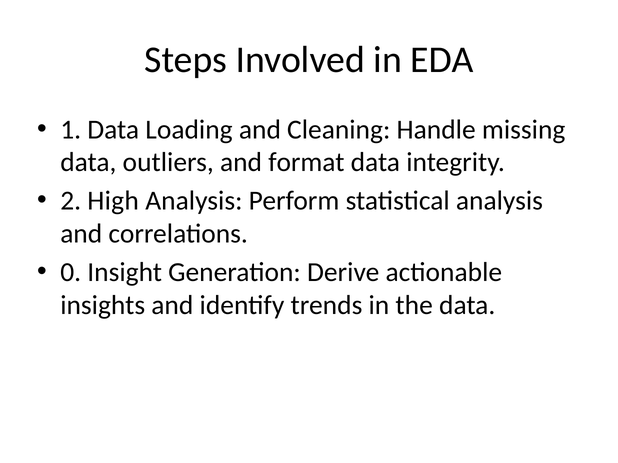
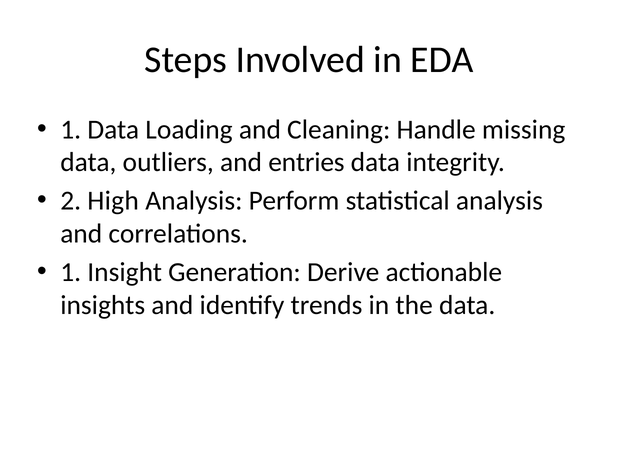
format: format -> entries
0 at (71, 273): 0 -> 1
